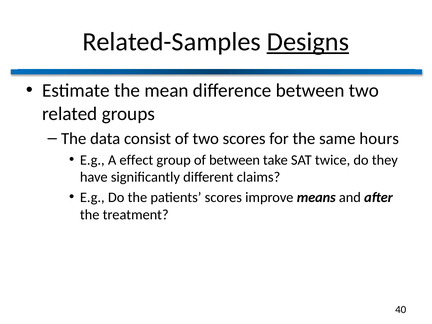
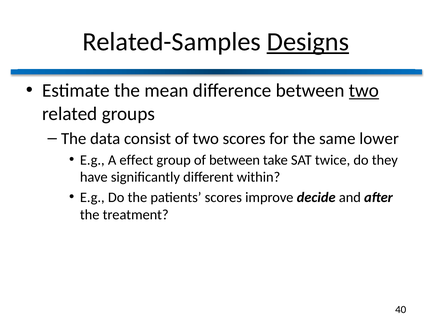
two at (364, 91) underline: none -> present
hours: hours -> lower
claims: claims -> within
means: means -> decide
